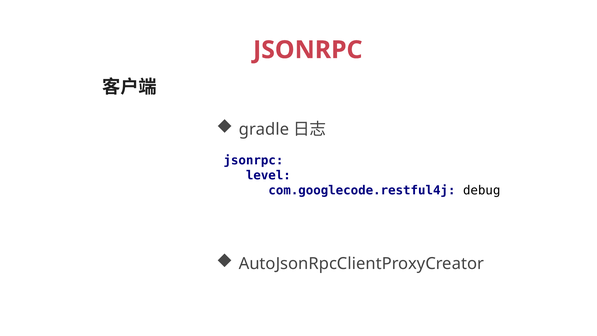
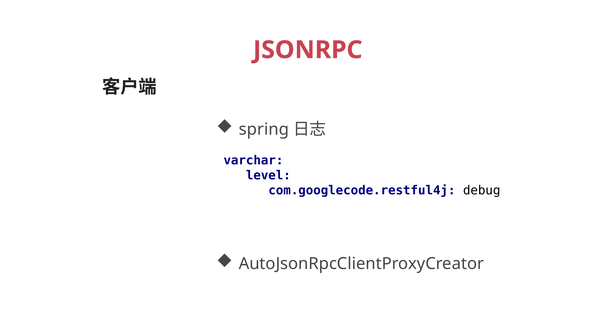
gradle: gradle -> spring
jsonrpc at (253, 160): jsonrpc -> varchar
